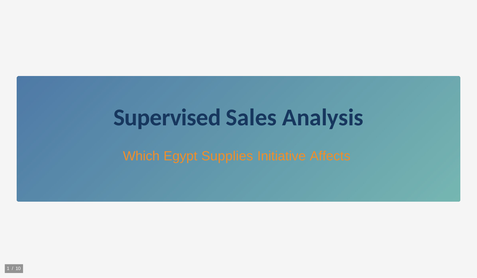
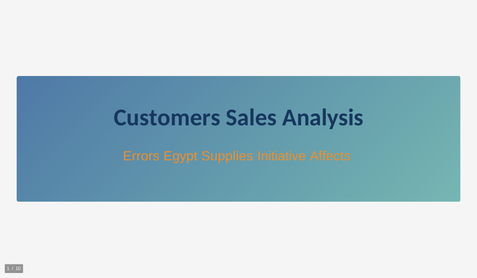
Supervised: Supervised -> Customers
Which: Which -> Errors
